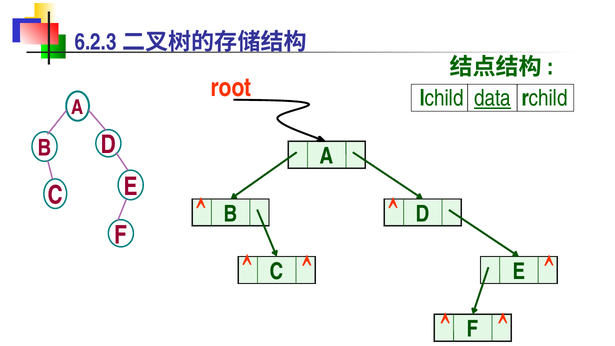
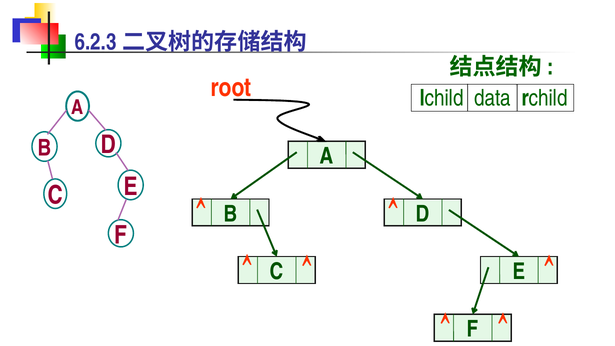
data underline: present -> none
